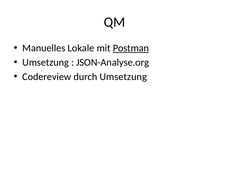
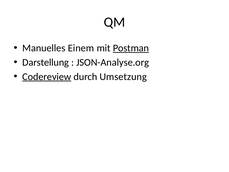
Lokale: Lokale -> Einem
Umsetzung at (46, 62): Umsetzung -> Darstellung
Codereview underline: none -> present
